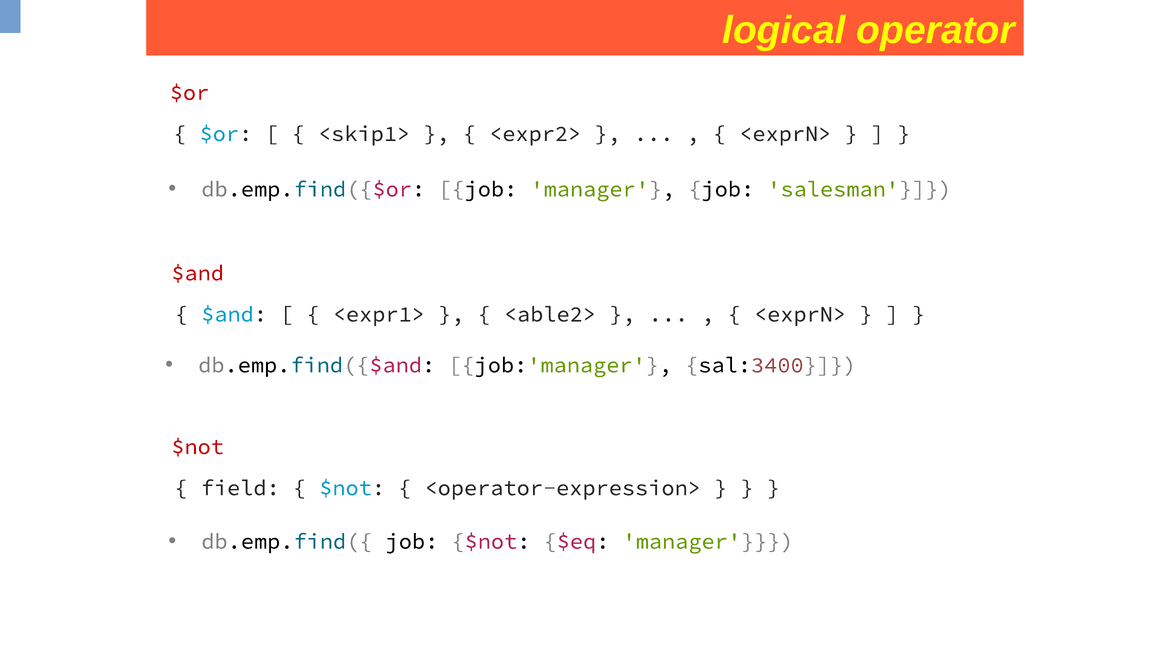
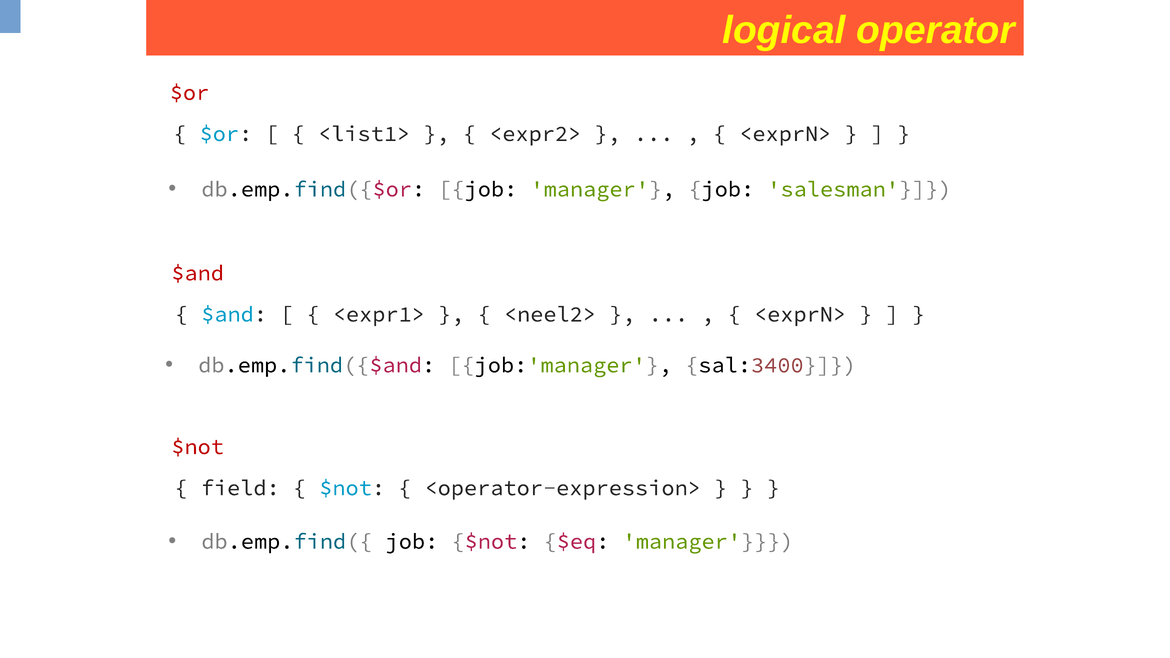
<skip1>: <skip1> -> <list1>
<able2>: <able2> -> <neel2>
